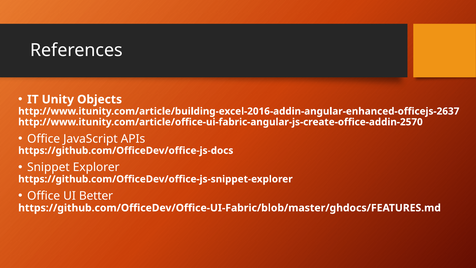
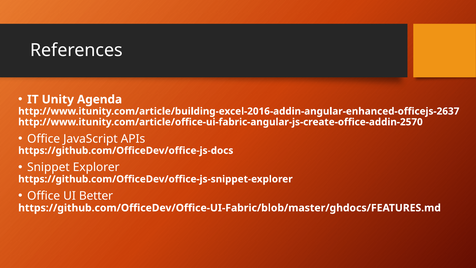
Objects: Objects -> Agenda
